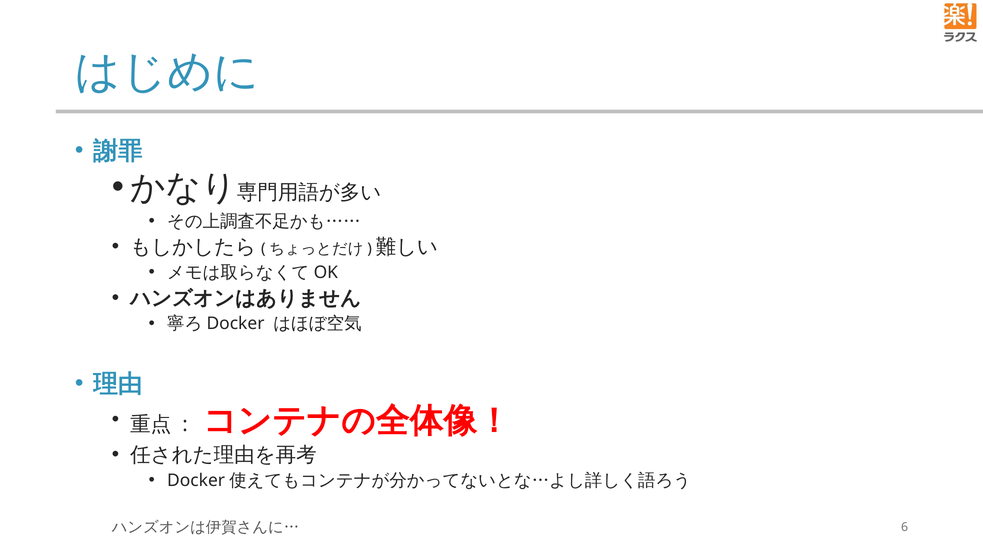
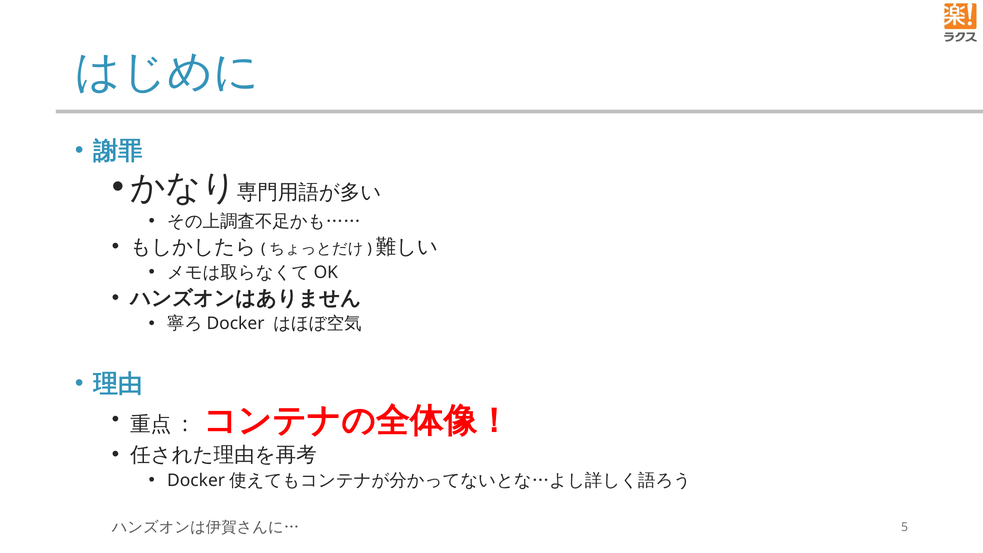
6: 6 -> 5
